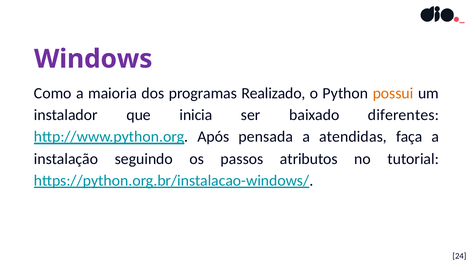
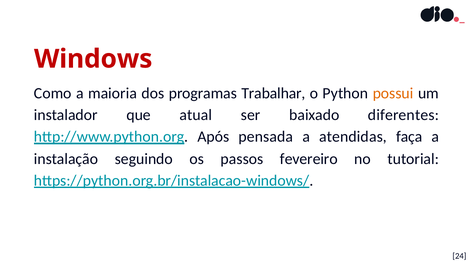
Windows colour: purple -> red
Realizado: Realizado -> Trabalhar
inicia: inicia -> atual
atributos: atributos -> fevereiro
